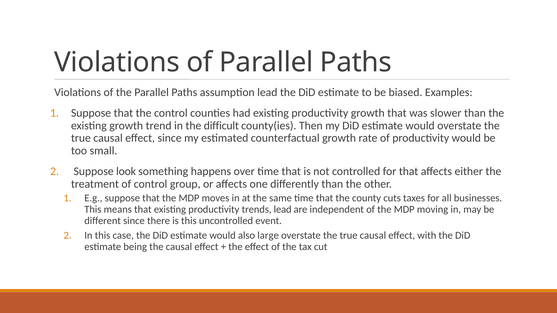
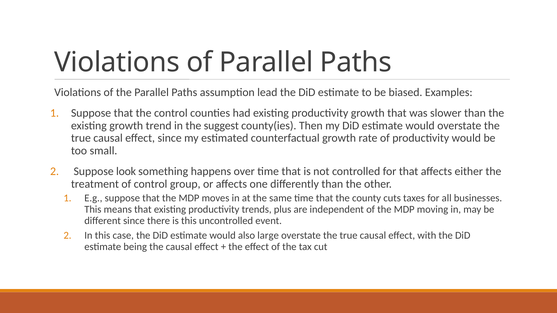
difficult: difficult -> suggest
trends lead: lead -> plus
